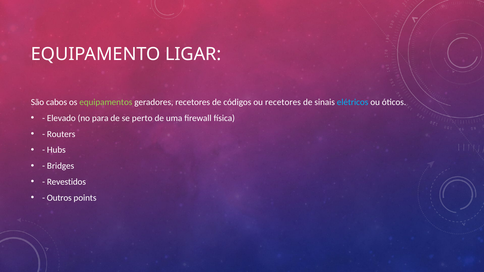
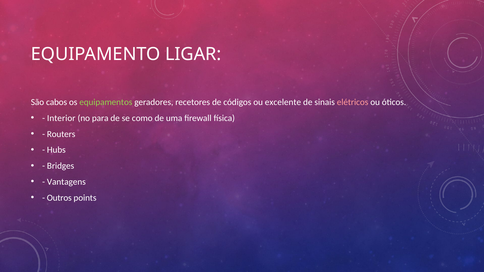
ou recetores: recetores -> excelente
elétricos colour: light blue -> pink
Elevado: Elevado -> Interior
perto: perto -> como
Revestidos: Revestidos -> Vantagens
